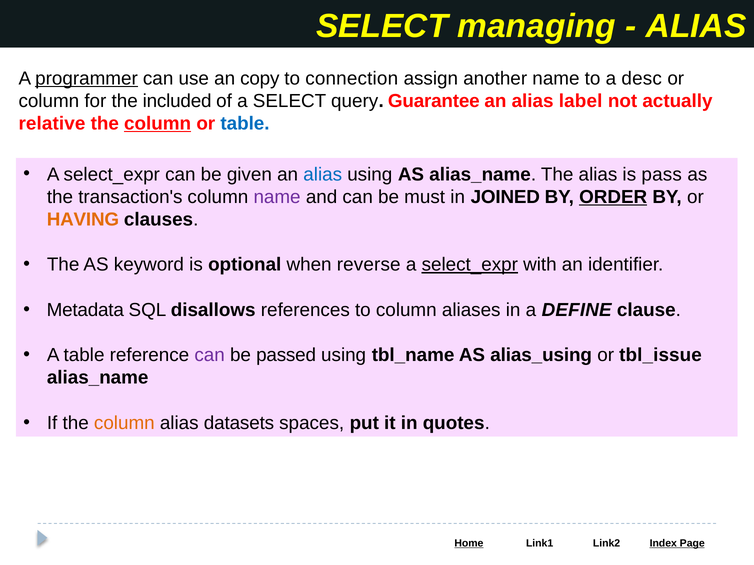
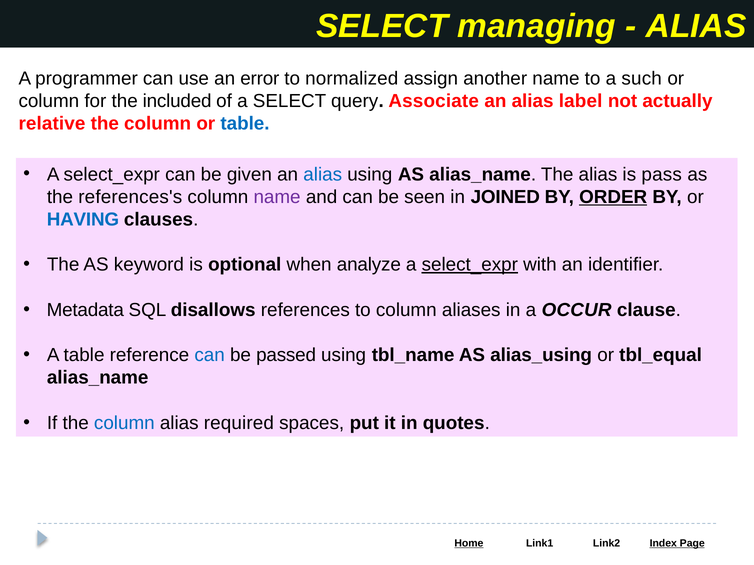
programmer underline: present -> none
copy: copy -> error
connection: connection -> normalized
desc: desc -> such
Guarantee: Guarantee -> Associate
column at (158, 124) underline: present -> none
transaction's: transaction's -> references's
must: must -> seen
HAVING colour: orange -> blue
reverse: reverse -> analyze
DEFINE: DEFINE -> OCCUR
can at (210, 355) colour: purple -> blue
tbl_issue: tbl_issue -> tbl_equal
column at (124, 423) colour: orange -> blue
datasets: datasets -> required
